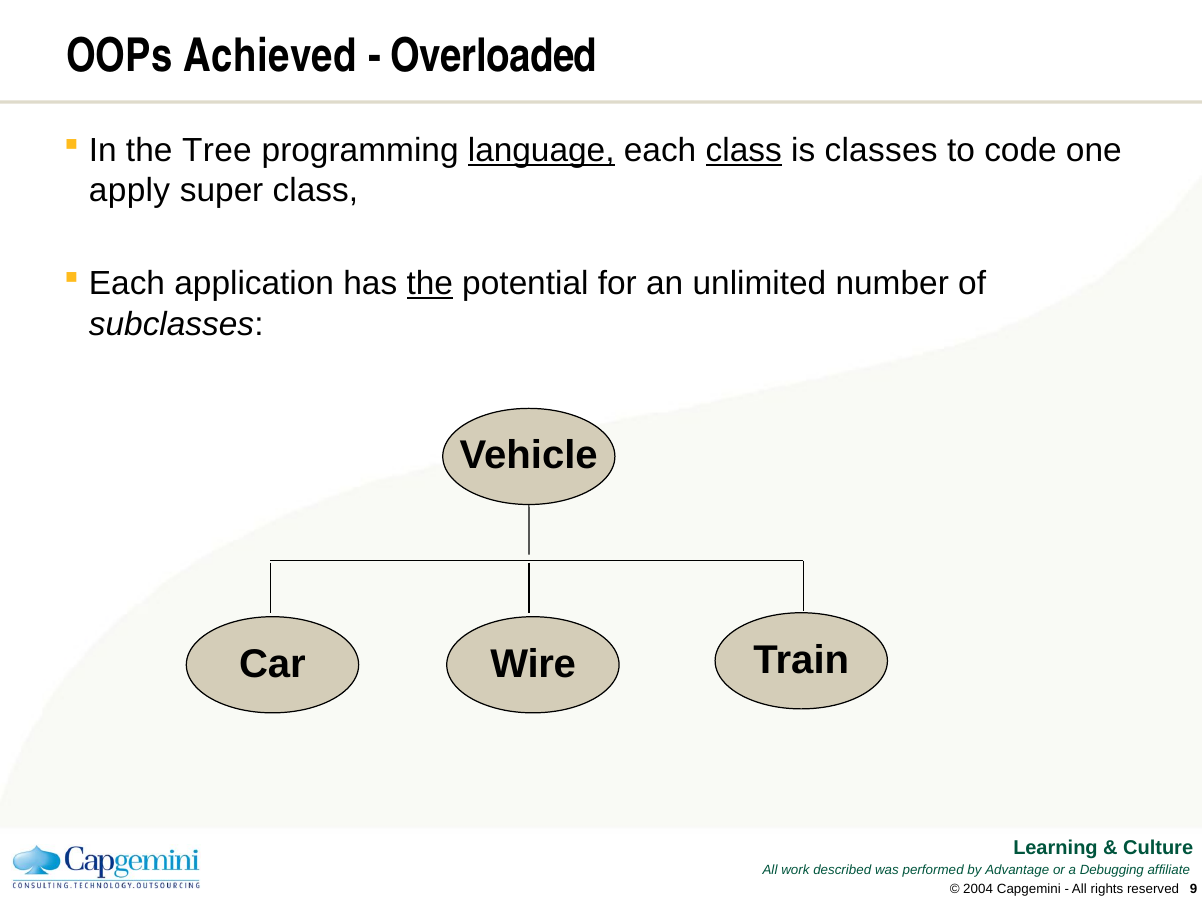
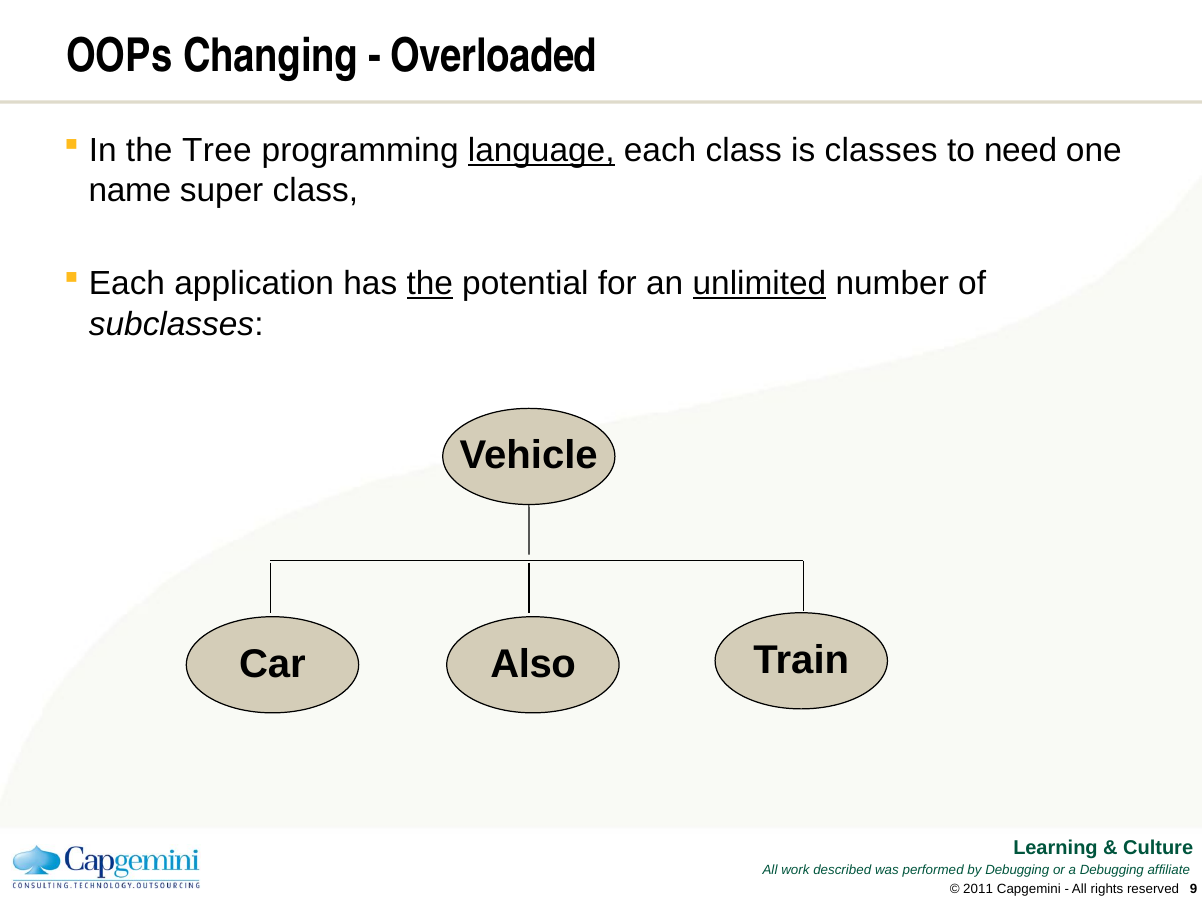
Achieved: Achieved -> Changing
class at (744, 151) underline: present -> none
code: code -> need
apply: apply -> name
unlimited underline: none -> present
Wire: Wire -> Also
Advantage at (1017, 870): Advantage -> Debugging
2004: 2004 -> 2011
